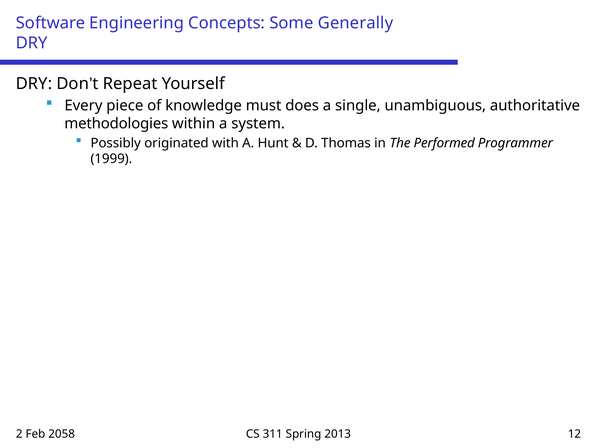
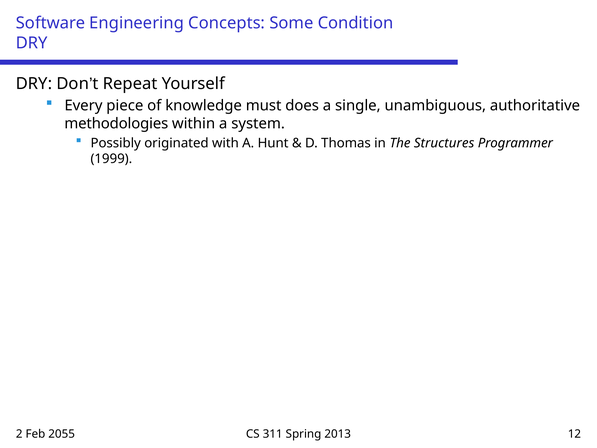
Generally: Generally -> Condition
Performed: Performed -> Structures
2058: 2058 -> 2055
